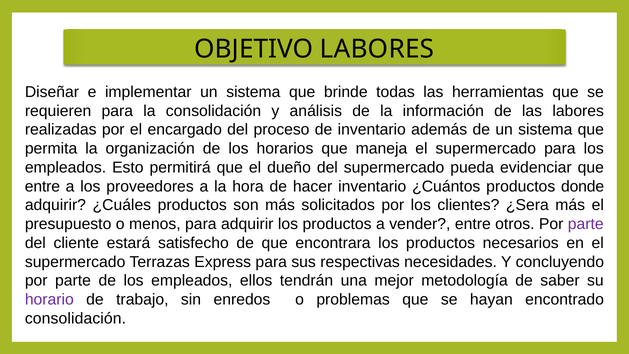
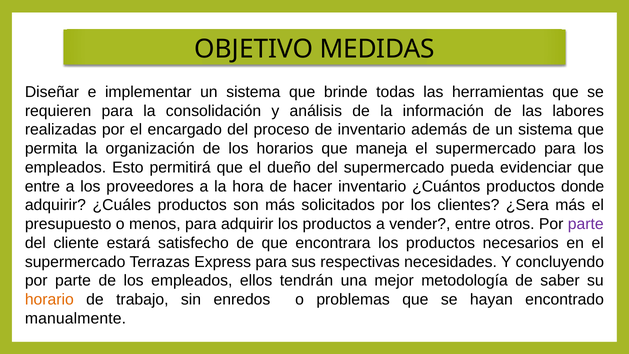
OBJETIVO LABORES: LABORES -> MEDIDAS
horario colour: purple -> orange
consolidación at (75, 318): consolidación -> manualmente
